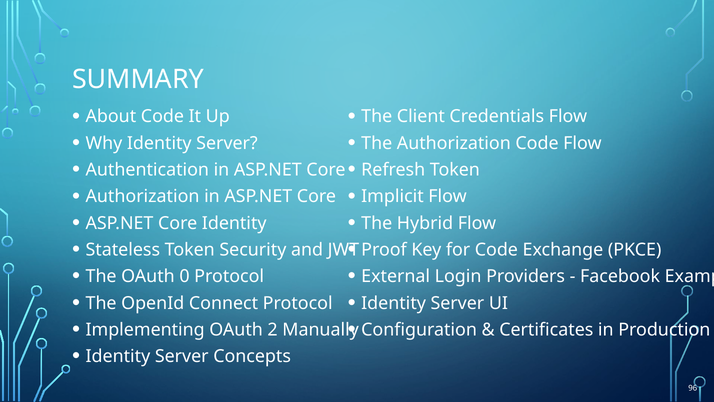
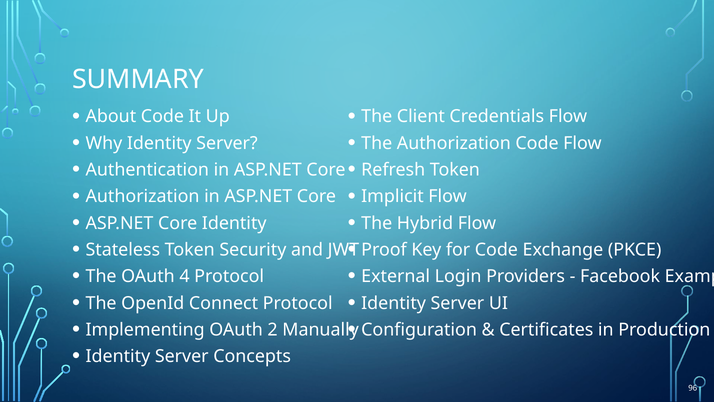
0: 0 -> 4
